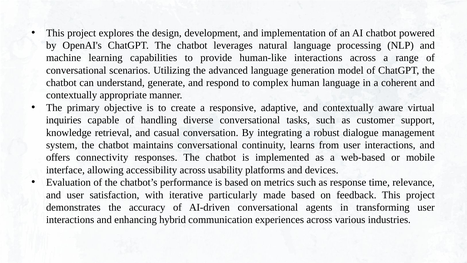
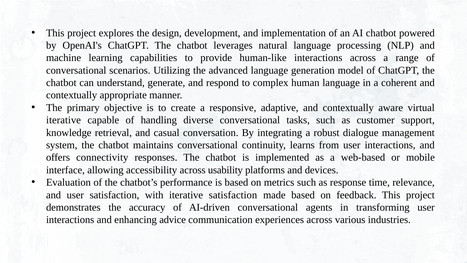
inquiries at (64, 120): inquiries -> iterative
iterative particularly: particularly -> satisfaction
hybrid: hybrid -> advice
